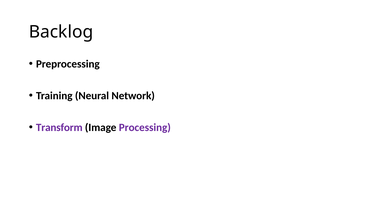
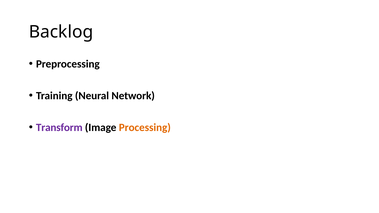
Processing colour: purple -> orange
